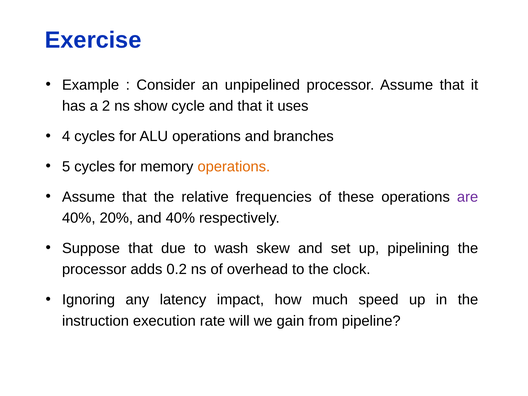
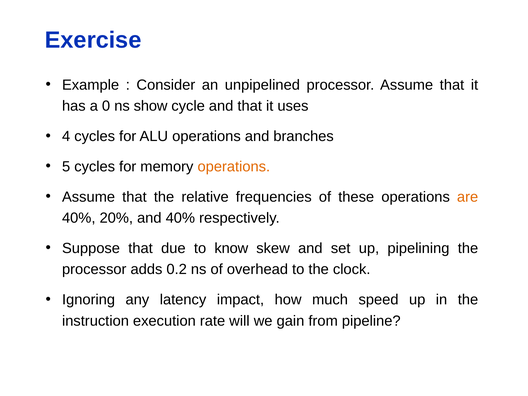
2: 2 -> 0
are colour: purple -> orange
wash: wash -> know
